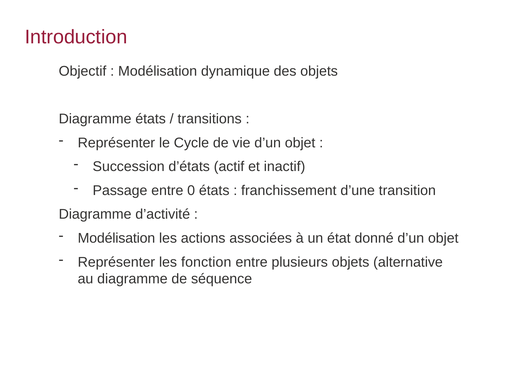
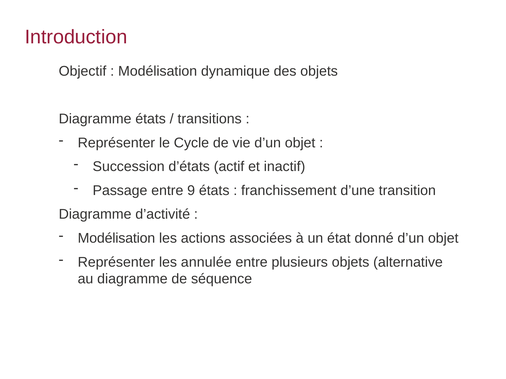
0: 0 -> 9
fonction: fonction -> annulée
